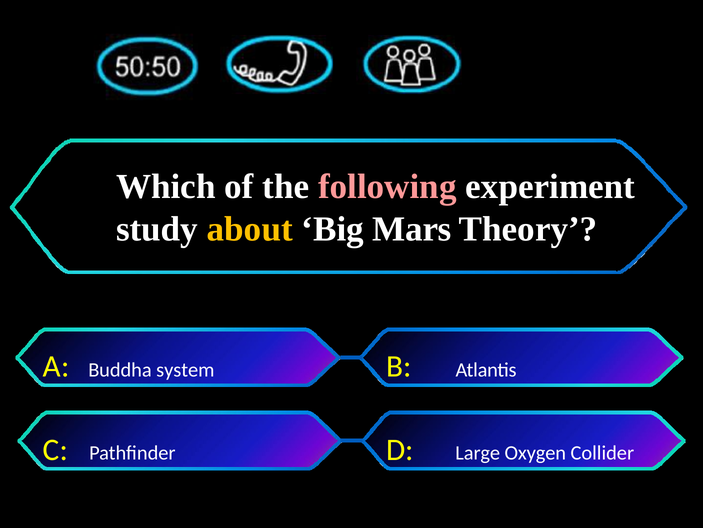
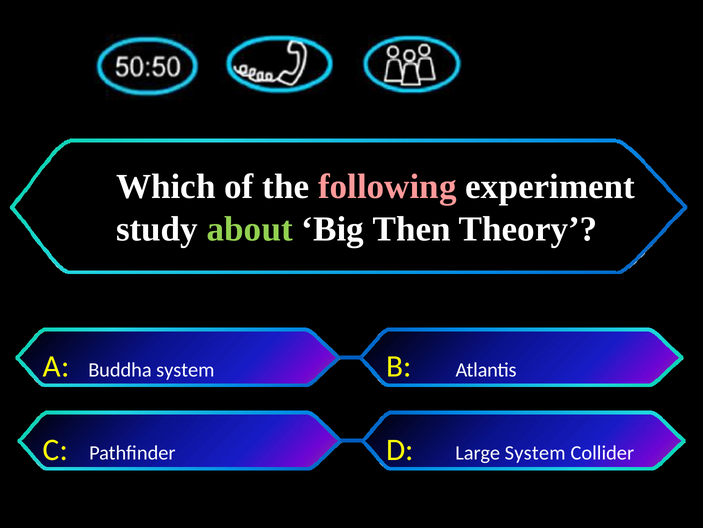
about colour: yellow -> light green
Mars: Mars -> Then
Large Oxygen: Oxygen -> System
